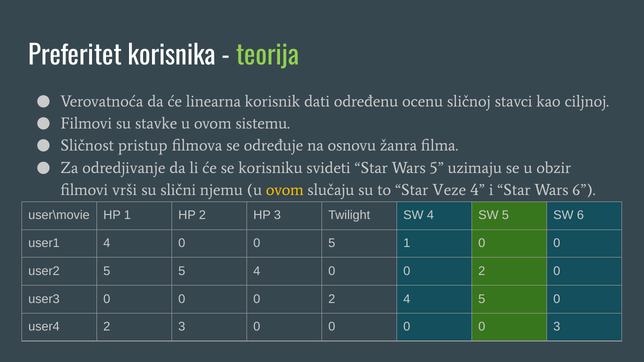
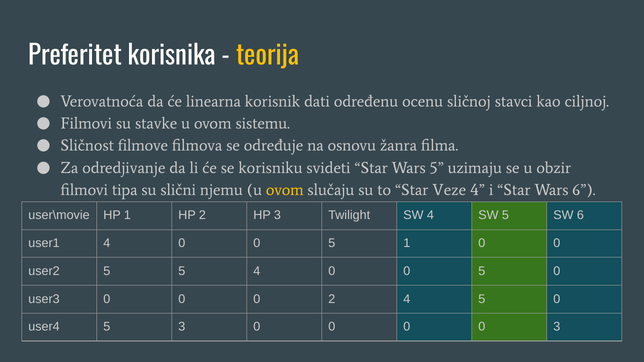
teorija colour: light green -> yellow
pristup: pristup -> filmove
vrši: vrši -> tipa
2 at (482, 271): 2 -> 5
user4 2: 2 -> 5
